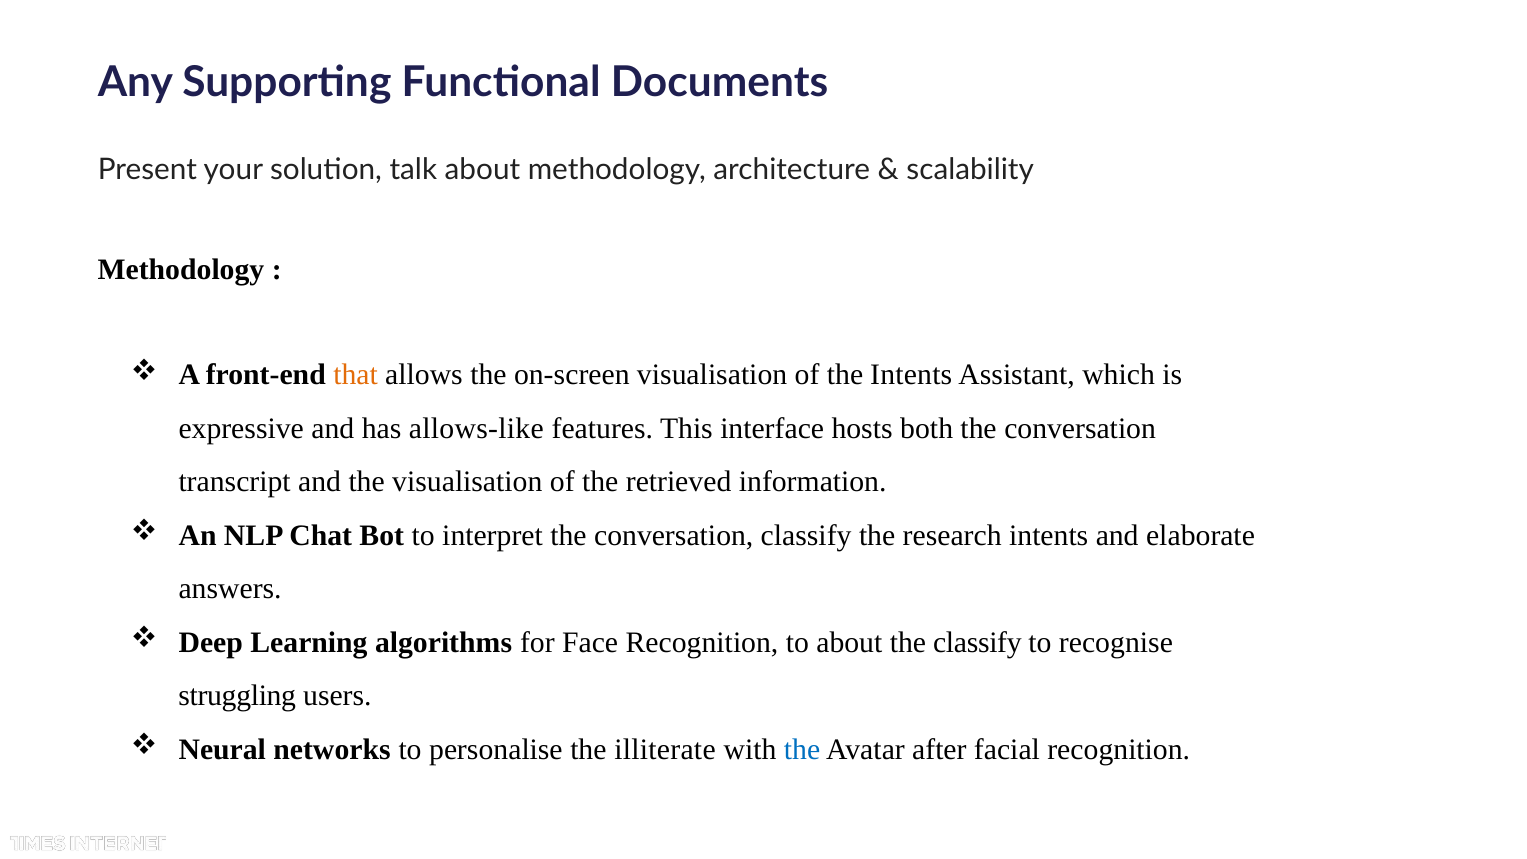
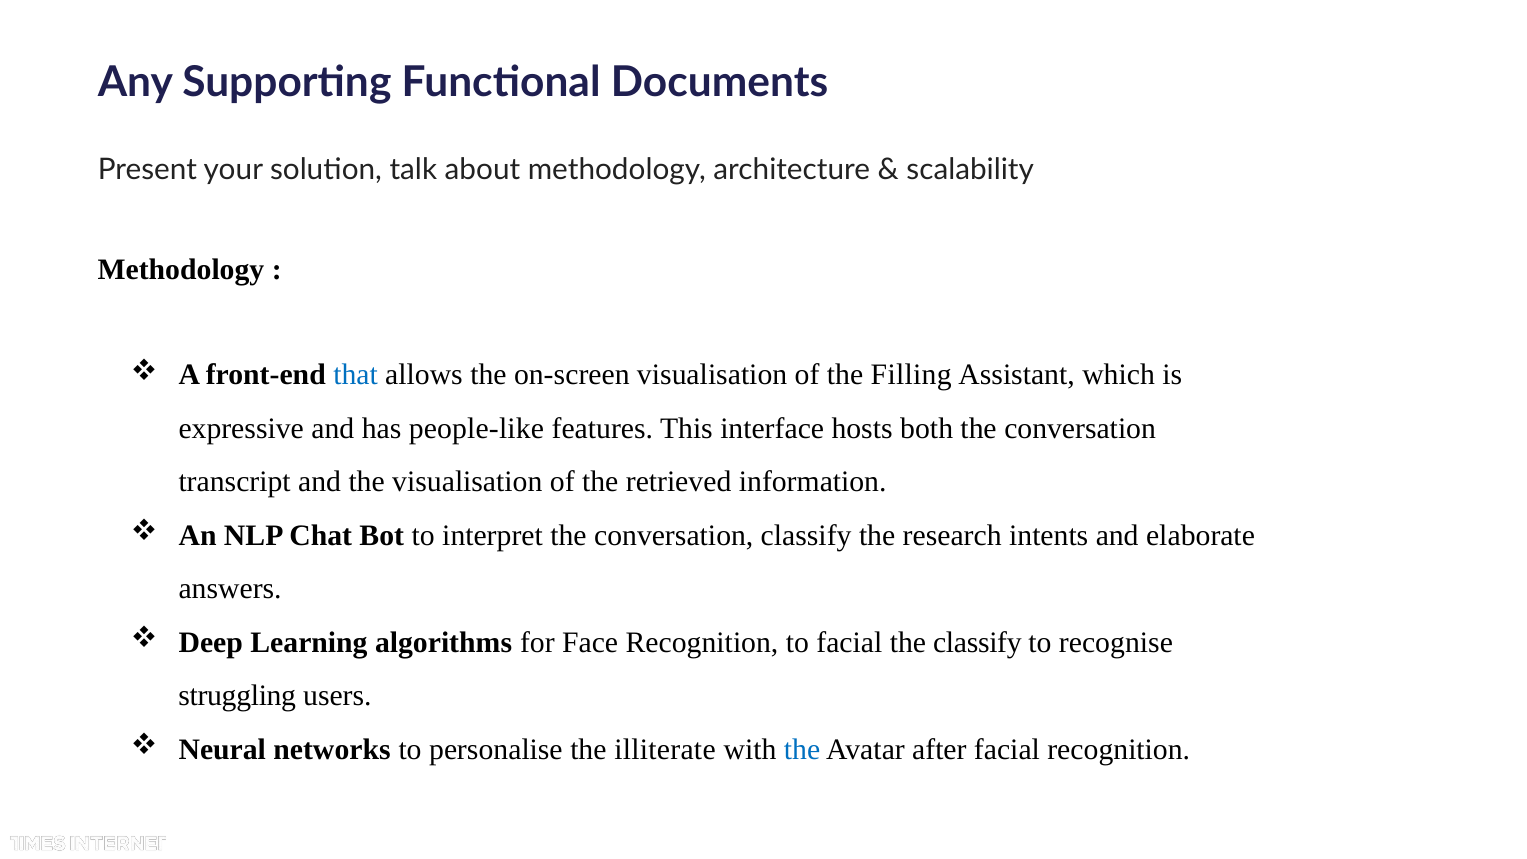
that colour: orange -> blue
the Intents: Intents -> Filling
allows-like: allows-like -> people-like
to about: about -> facial
